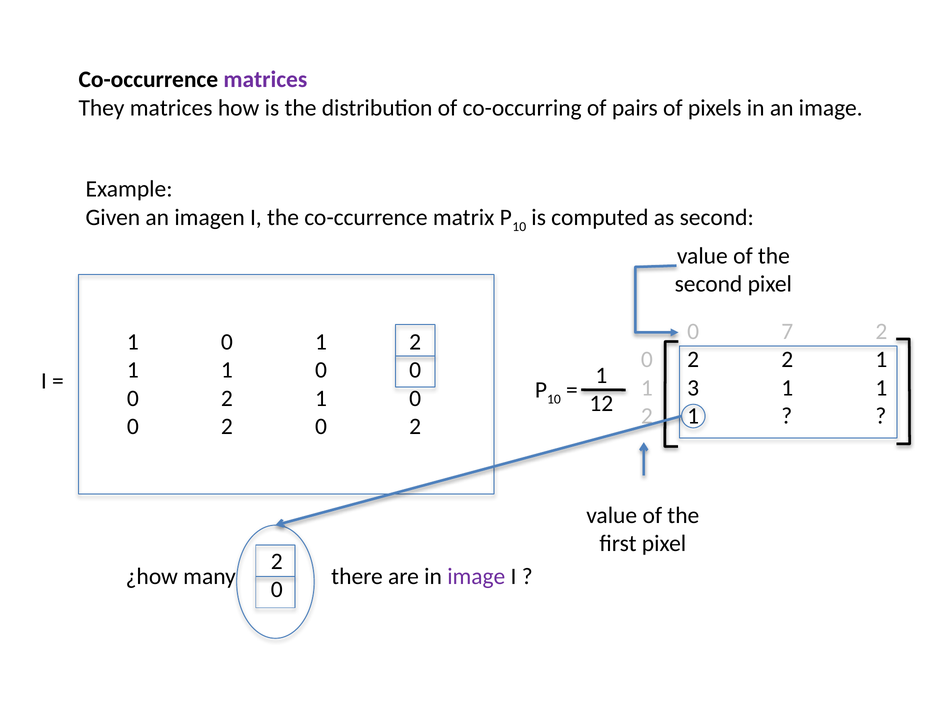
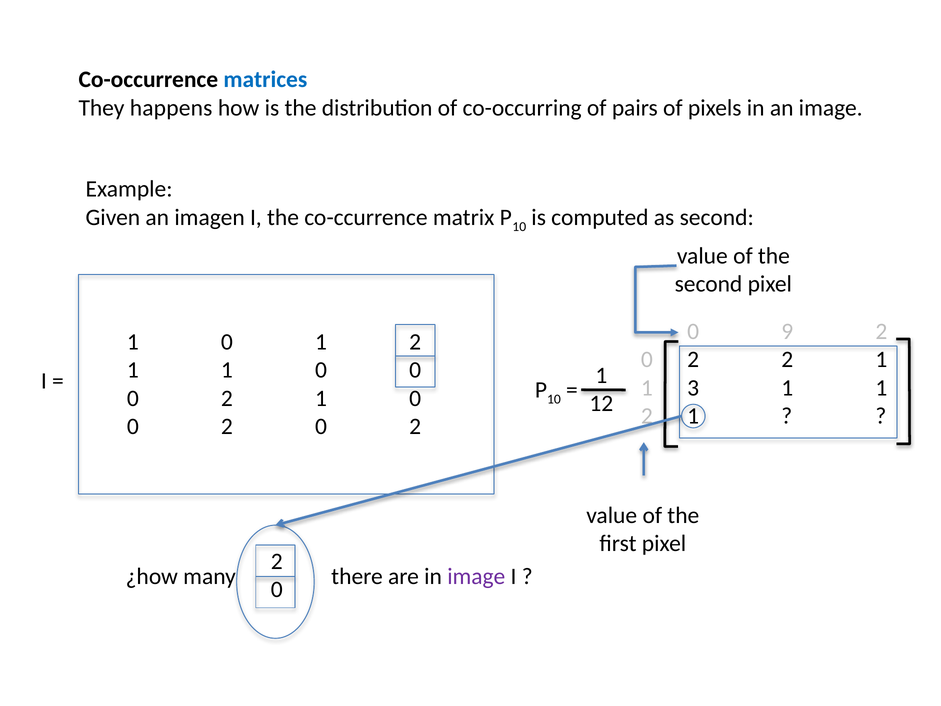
matrices at (265, 80) colour: purple -> blue
They matrices: matrices -> happens
7: 7 -> 9
